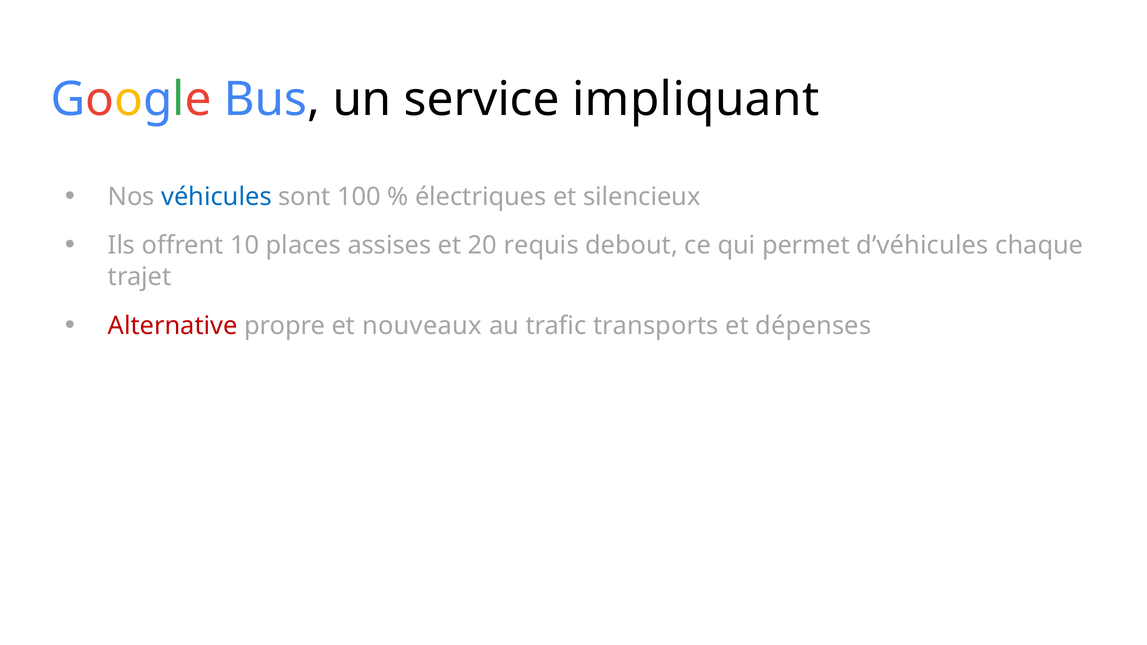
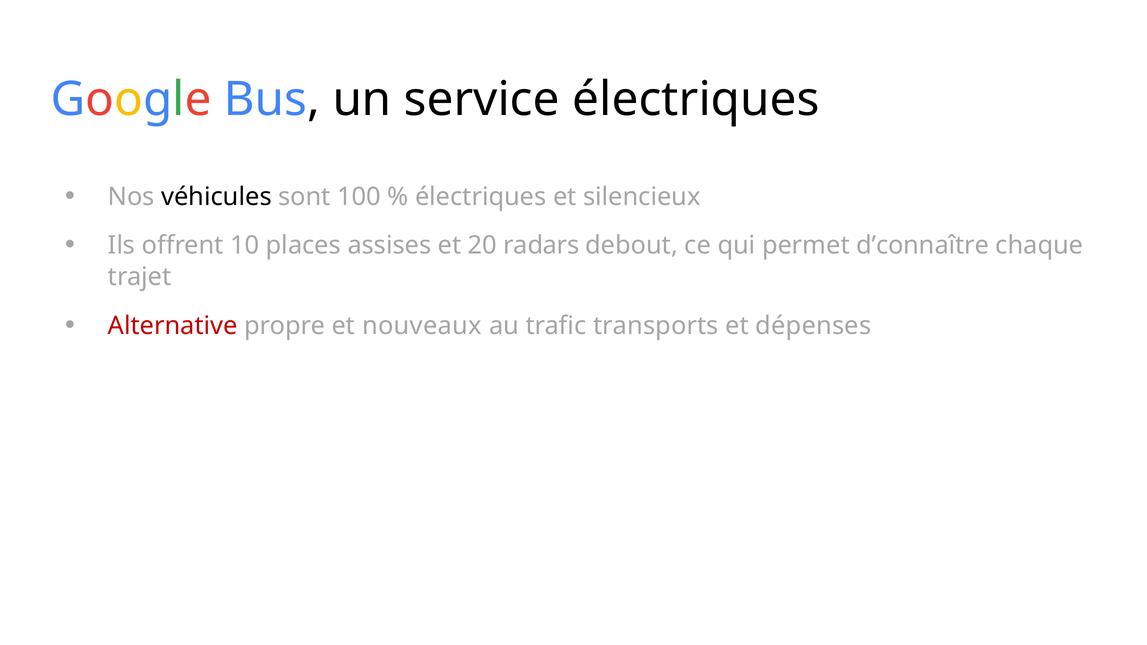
service impliquant: impliquant -> électriques
véhicules colour: blue -> black
requis: requis -> radars
d’véhicules: d’véhicules -> d’connaître
